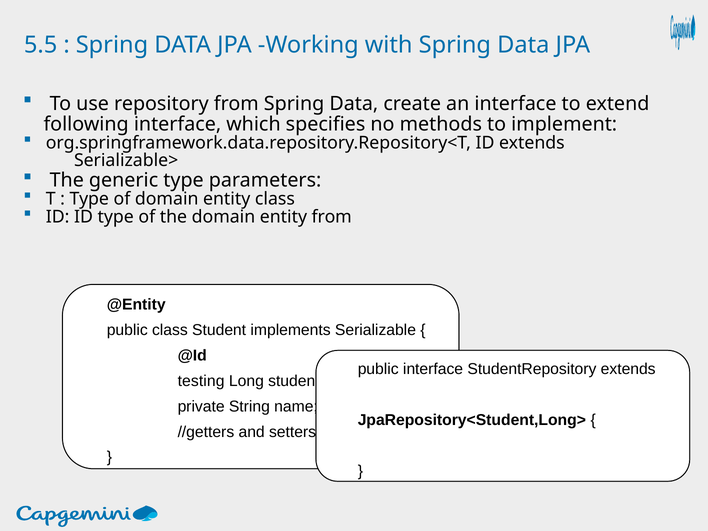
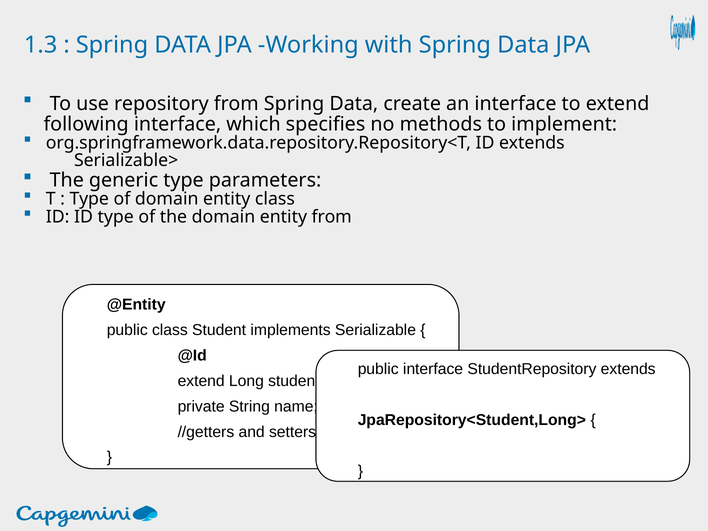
5.5: 5.5 -> 1.3
testing at (201, 381): testing -> extend
